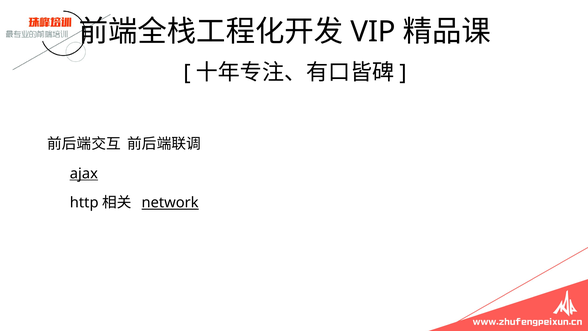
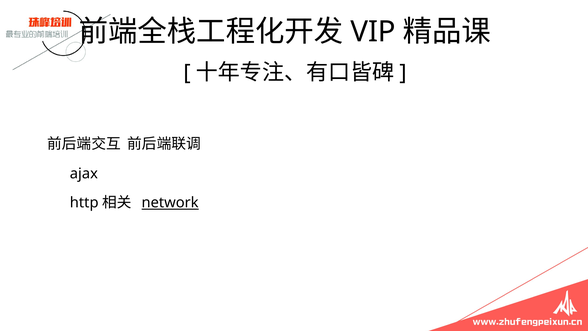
ajax underline: present -> none
